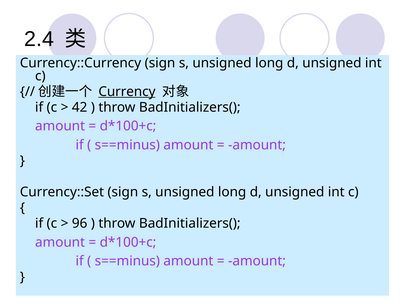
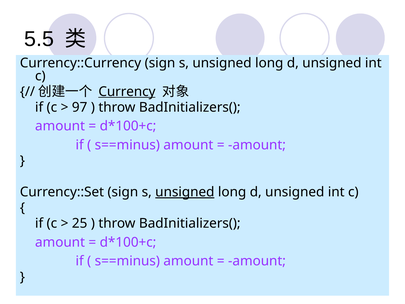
2.4: 2.4 -> 5.5
42: 42 -> 97
unsigned at (185, 192) underline: none -> present
96: 96 -> 25
